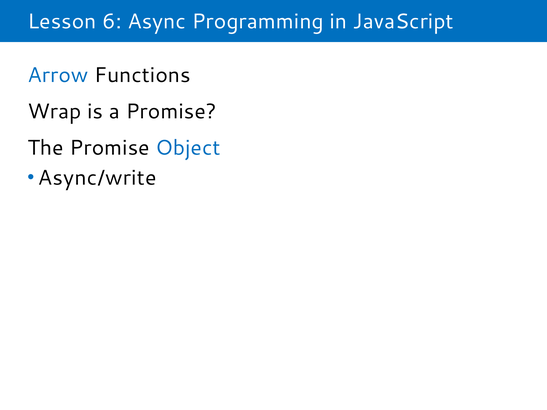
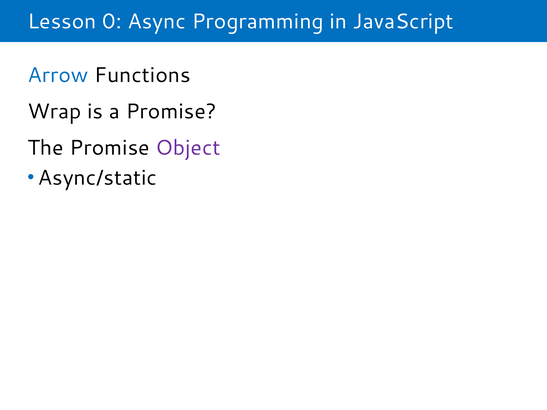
6: 6 -> 0
Object colour: blue -> purple
Async/write: Async/write -> Async/static
